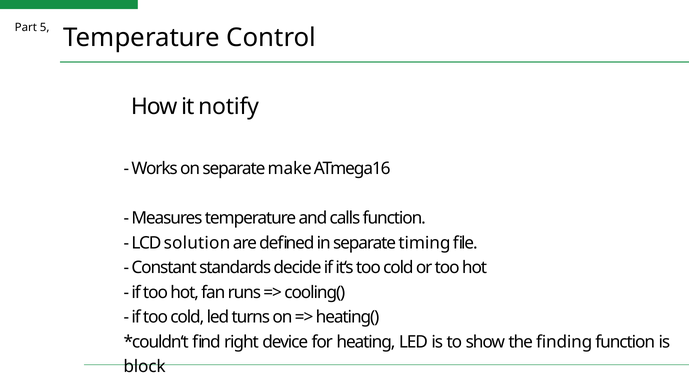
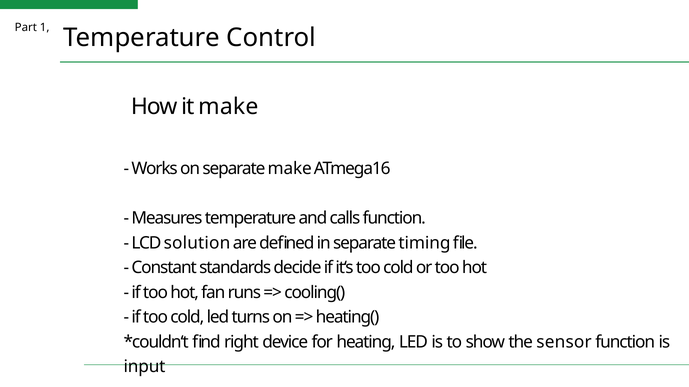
5: 5 -> 1
it notify: notify -> make
finding: finding -> sensor
block: block -> input
